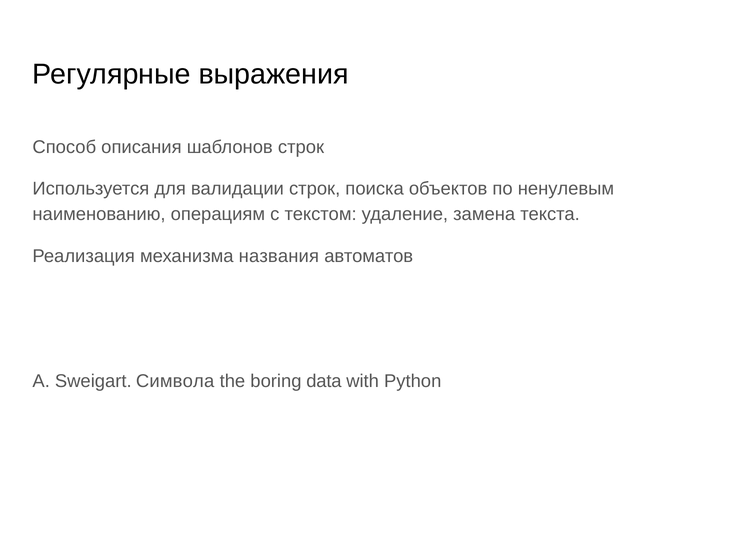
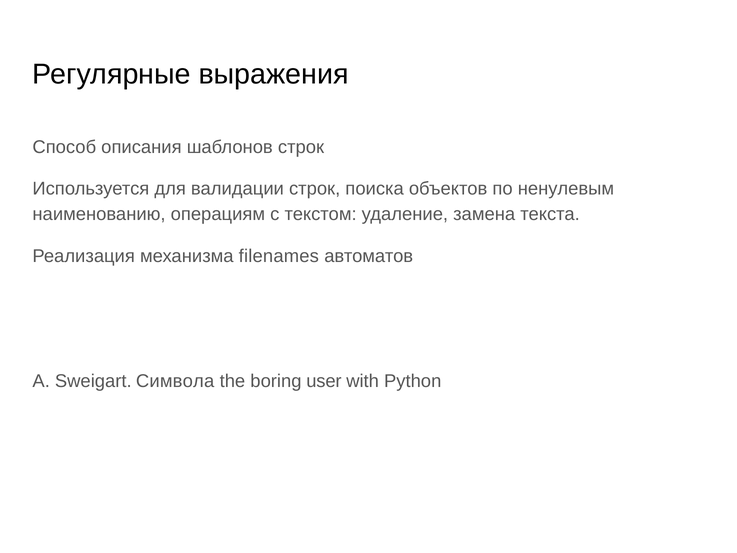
названия: названия -> filenames
data: data -> user
